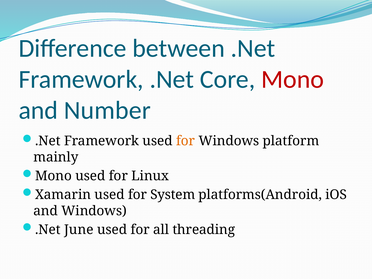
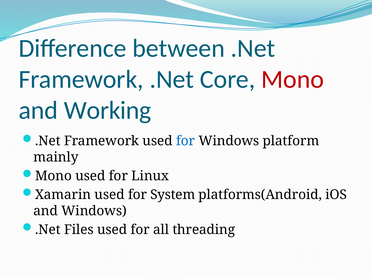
Number: Number -> Working
for at (186, 141) colour: orange -> blue
June: June -> Files
